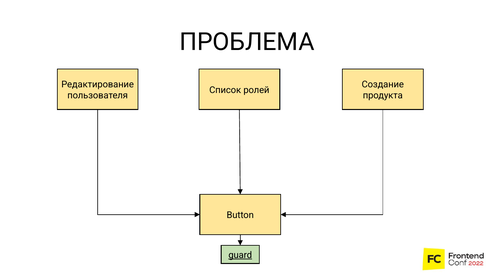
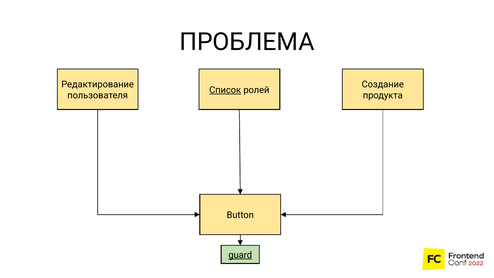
Список underline: none -> present
